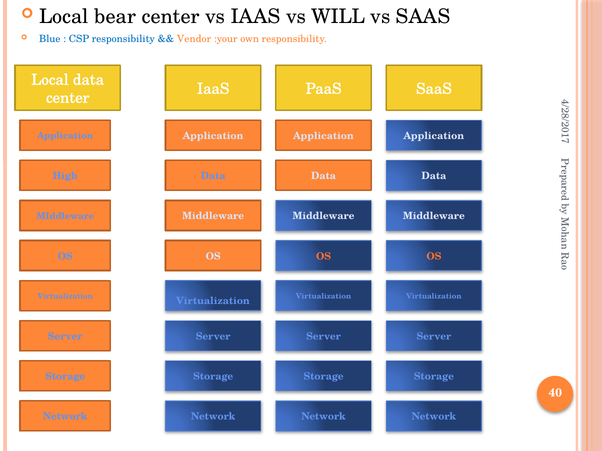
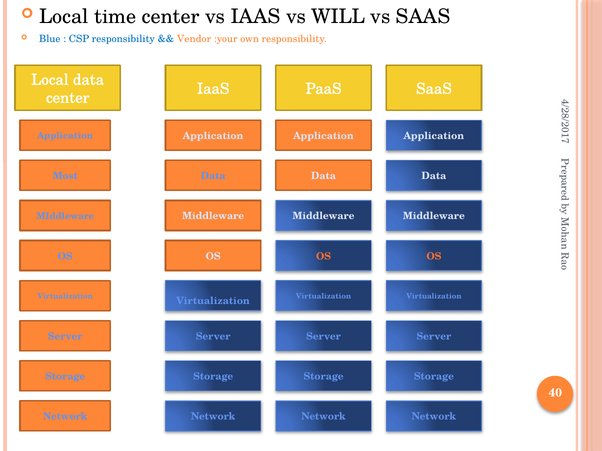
bear: bear -> time
High: High -> Most
